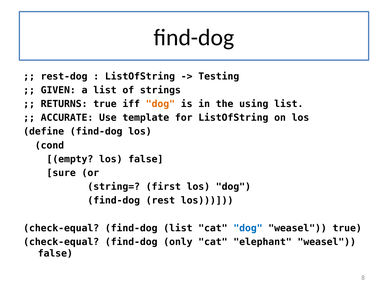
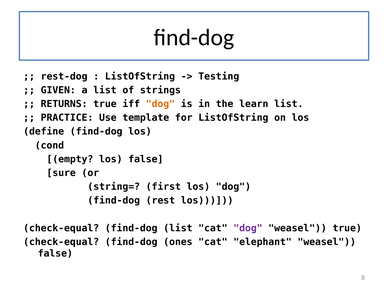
using: using -> learn
ACCURATE: ACCURATE -> PRACTICE
dog at (248, 228) colour: blue -> purple
only: only -> ones
